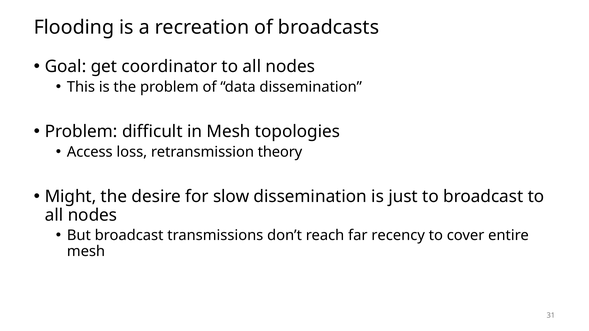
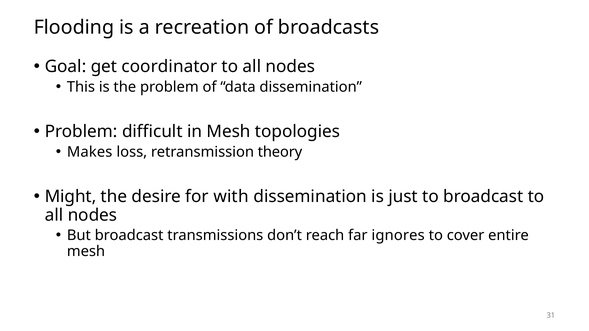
Access: Access -> Makes
slow: slow -> with
recency: recency -> ignores
